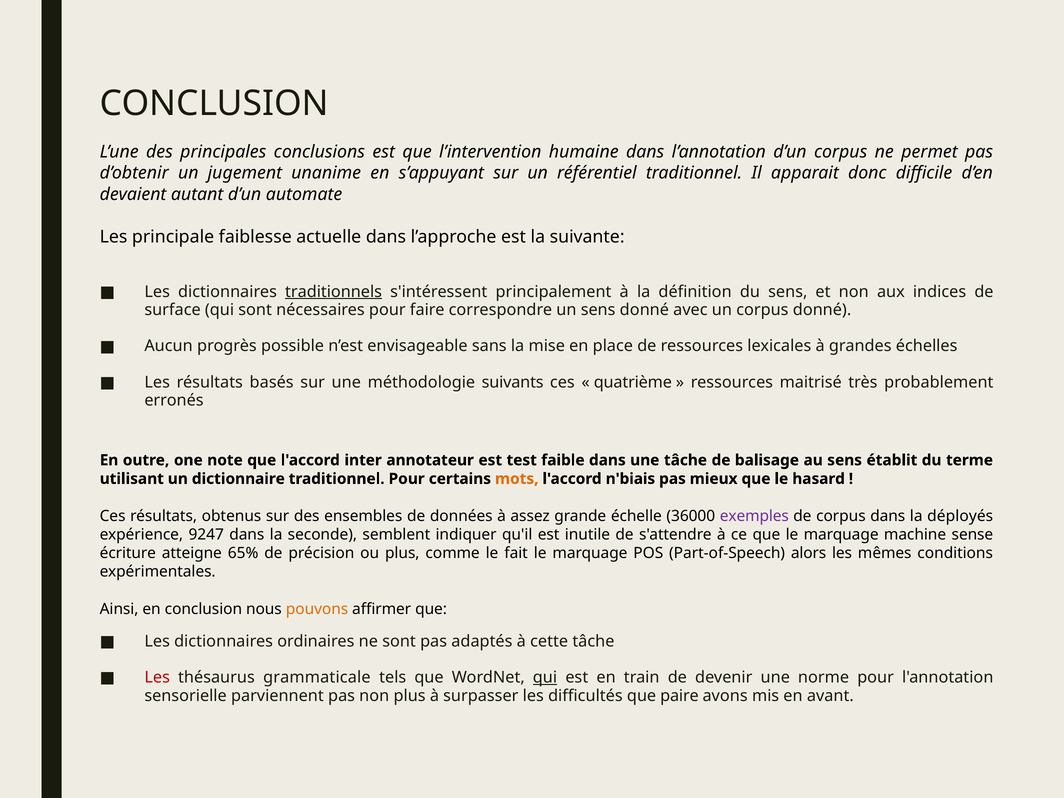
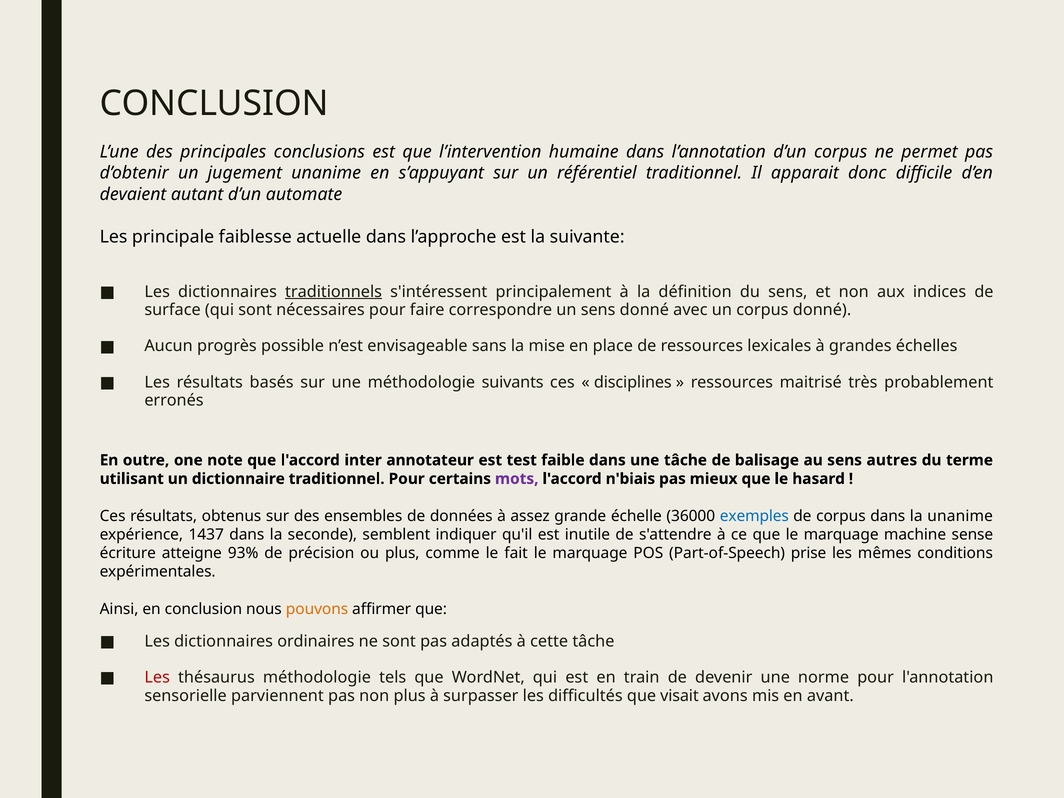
quatrième: quatrième -> disciplines
établit: établit -> autres
mots colour: orange -> purple
exemples colour: purple -> blue
la déployés: déployés -> unanime
9247: 9247 -> 1437
65%: 65% -> 93%
alors: alors -> prise
thésaurus grammaticale: grammaticale -> méthodologie
qui at (545, 677) underline: present -> none
paire: paire -> visait
